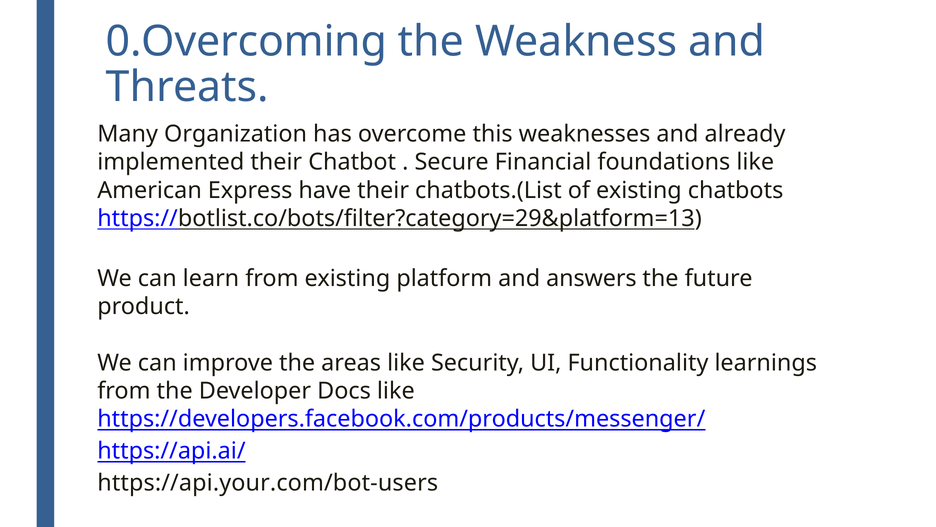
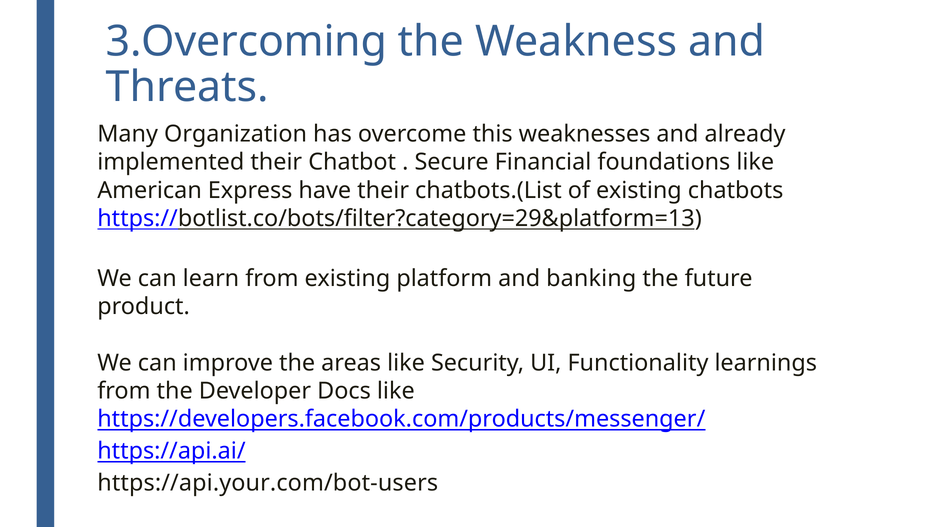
0.Overcoming: 0.Overcoming -> 3.Overcoming
answers: answers -> banking
